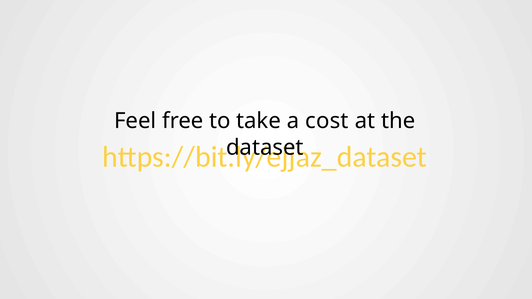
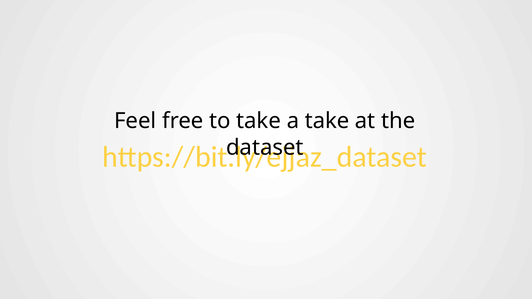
a cost: cost -> take
